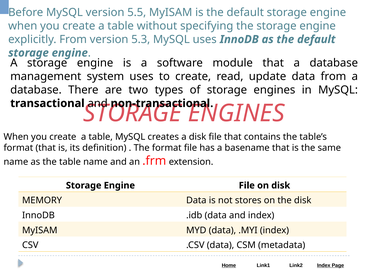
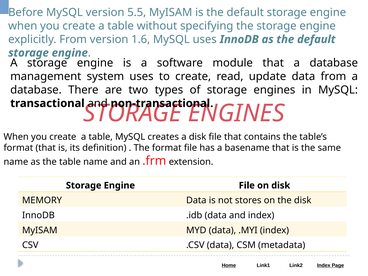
5.3: 5.3 -> 1.6
